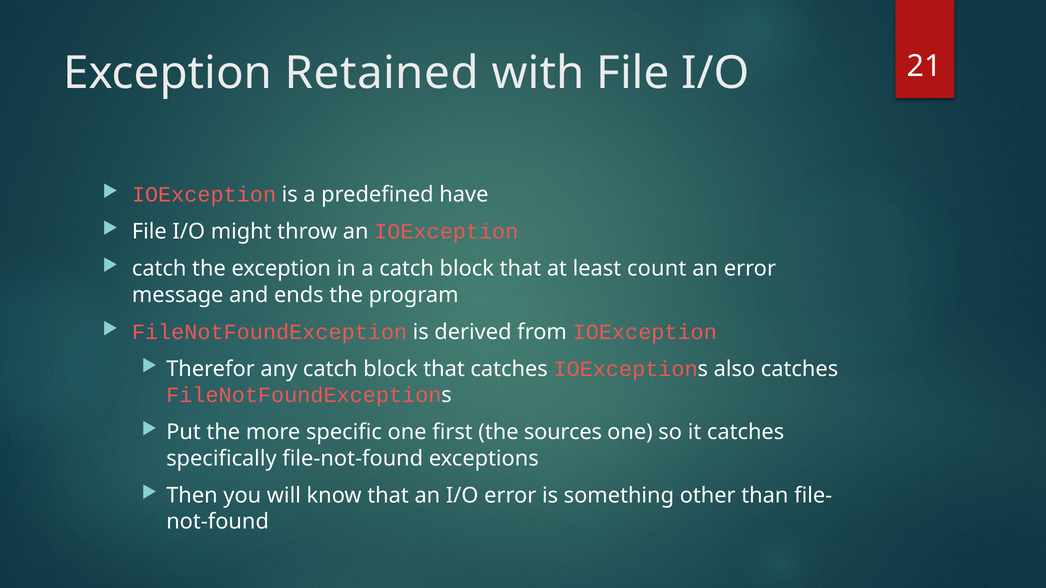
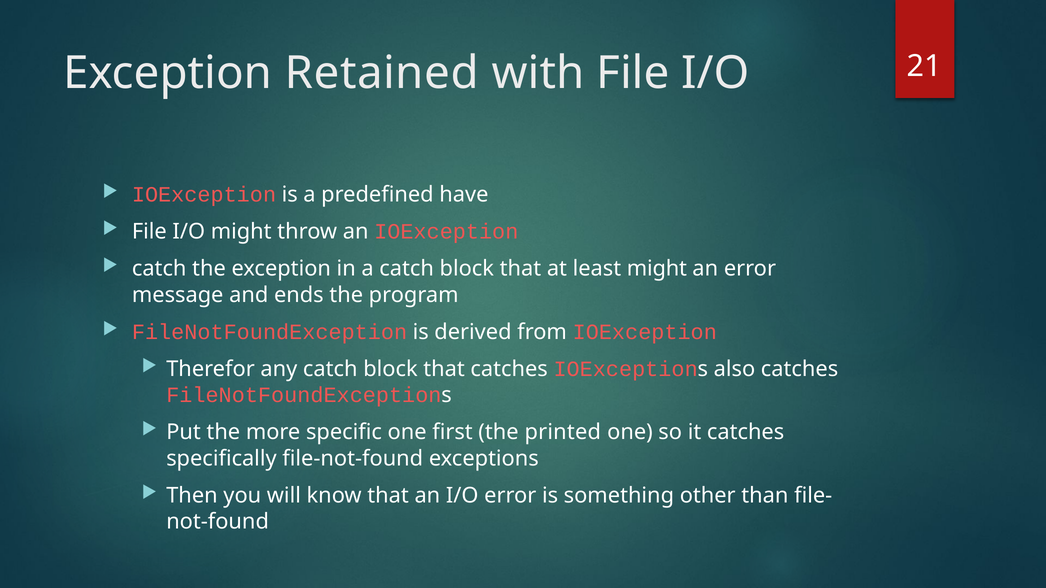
least count: count -> might
sources: sources -> printed
